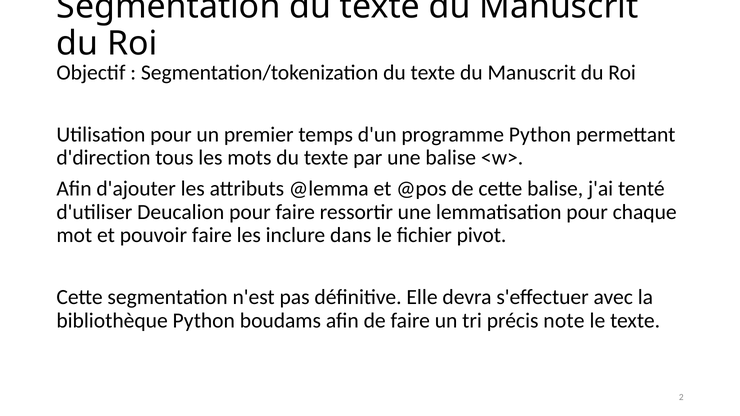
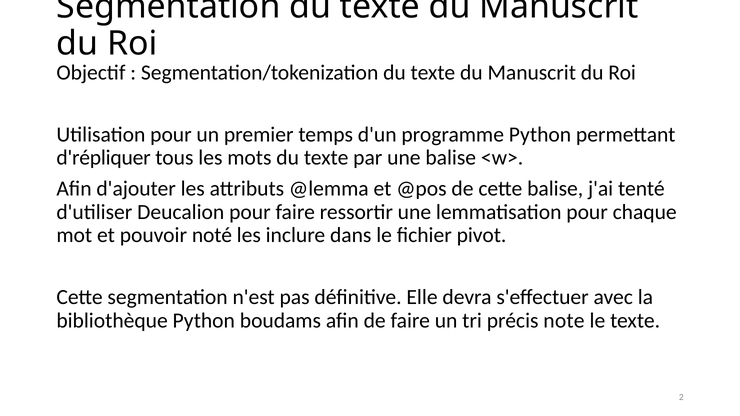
d'direction: d'direction -> d'répliquer
pouvoir faire: faire -> noté
